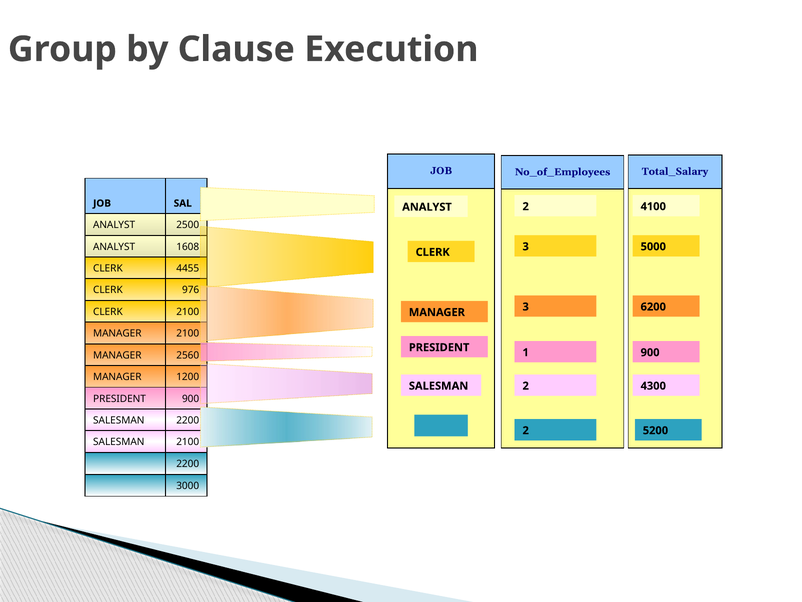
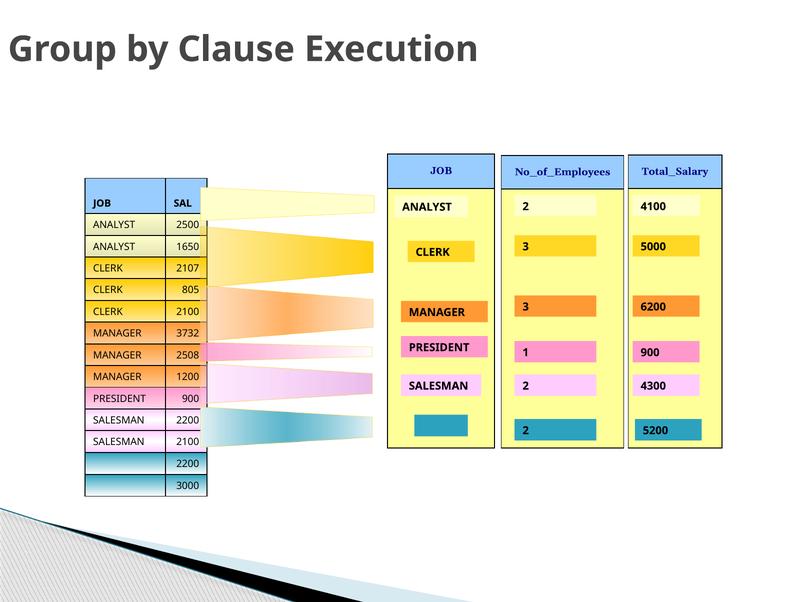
1608: 1608 -> 1650
4455: 4455 -> 2107
976: 976 -> 805
MANAGER 2100: 2100 -> 3732
2560: 2560 -> 2508
